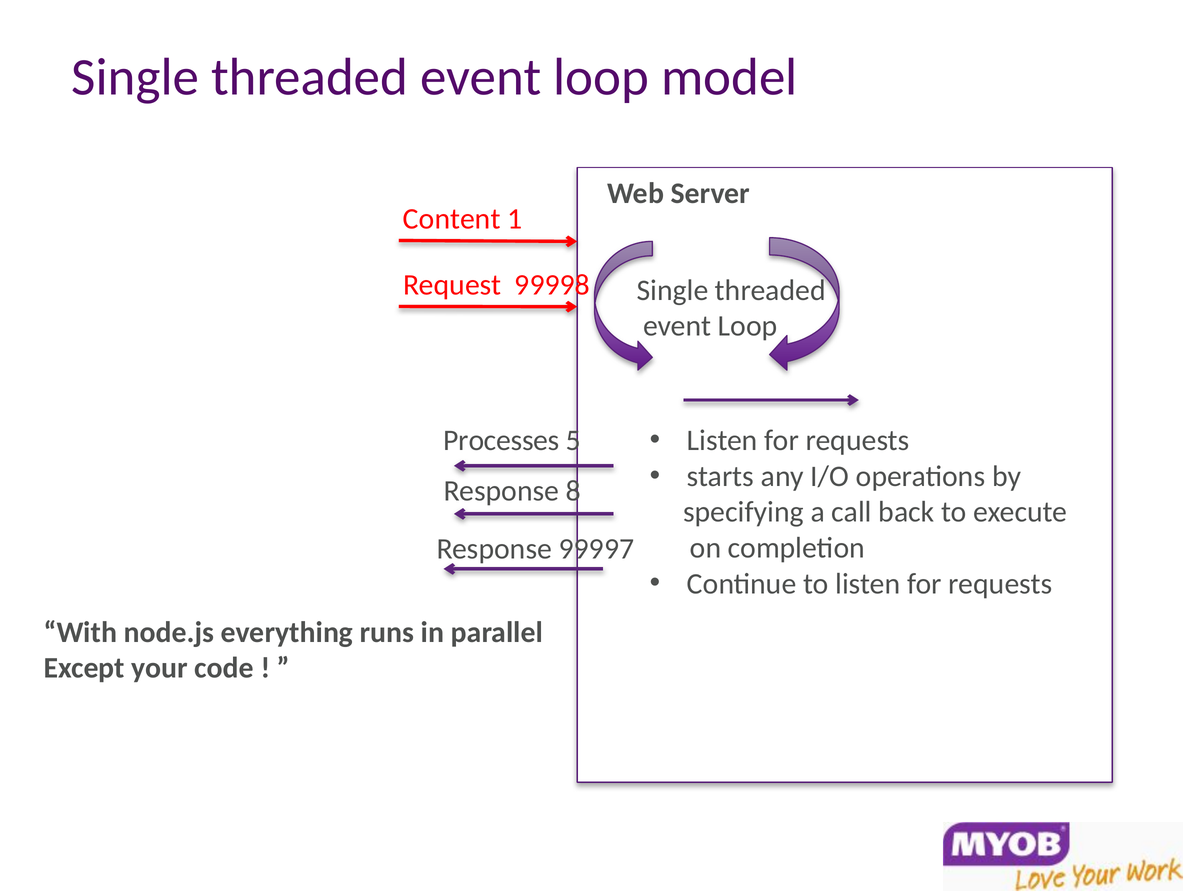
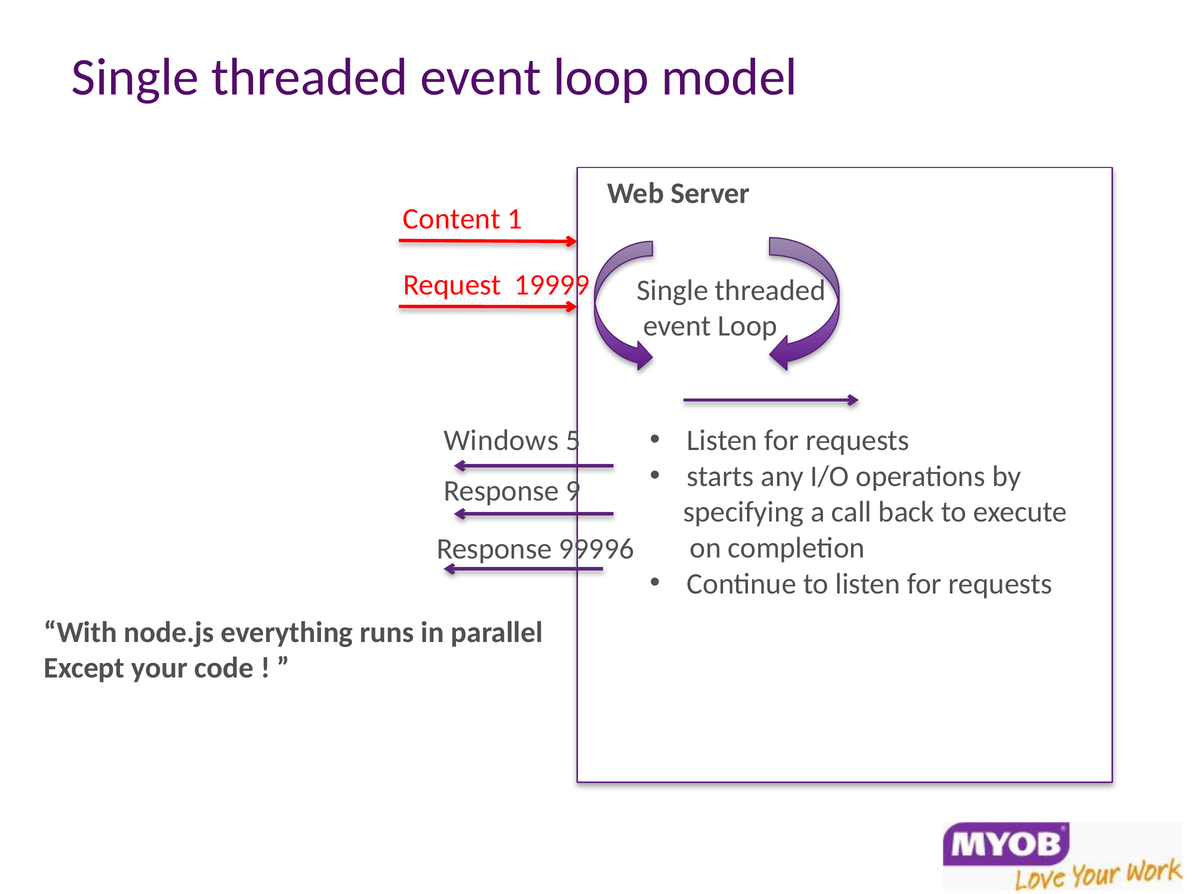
99998: 99998 -> 19999
Processes: Processes -> Windows
8: 8 -> 9
99997: 99997 -> 99996
